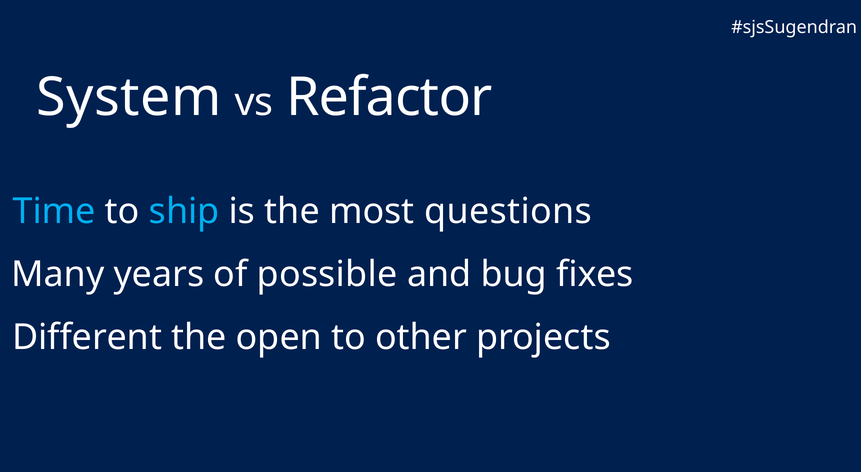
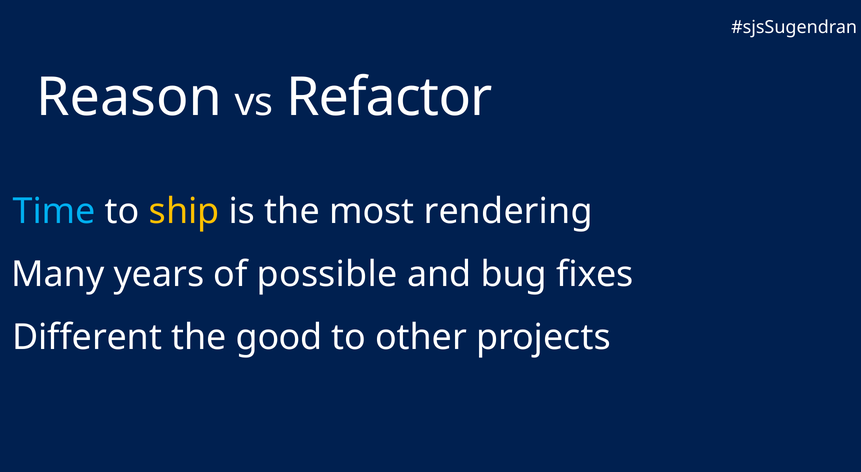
System: System -> Reason
ship colour: light blue -> yellow
questions: questions -> rendering
open: open -> good
